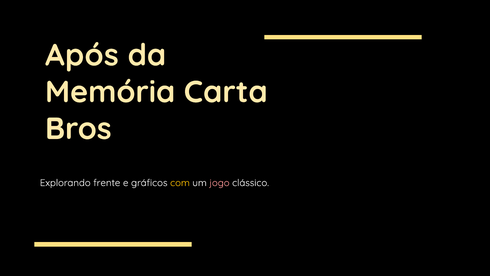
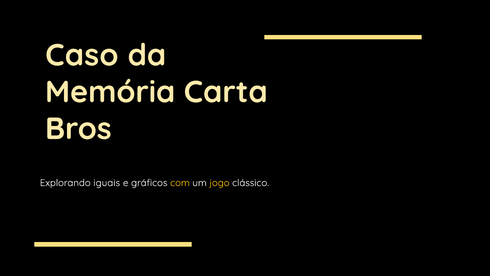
Após: Após -> Caso
frente: frente -> iguais
jogo colour: pink -> yellow
